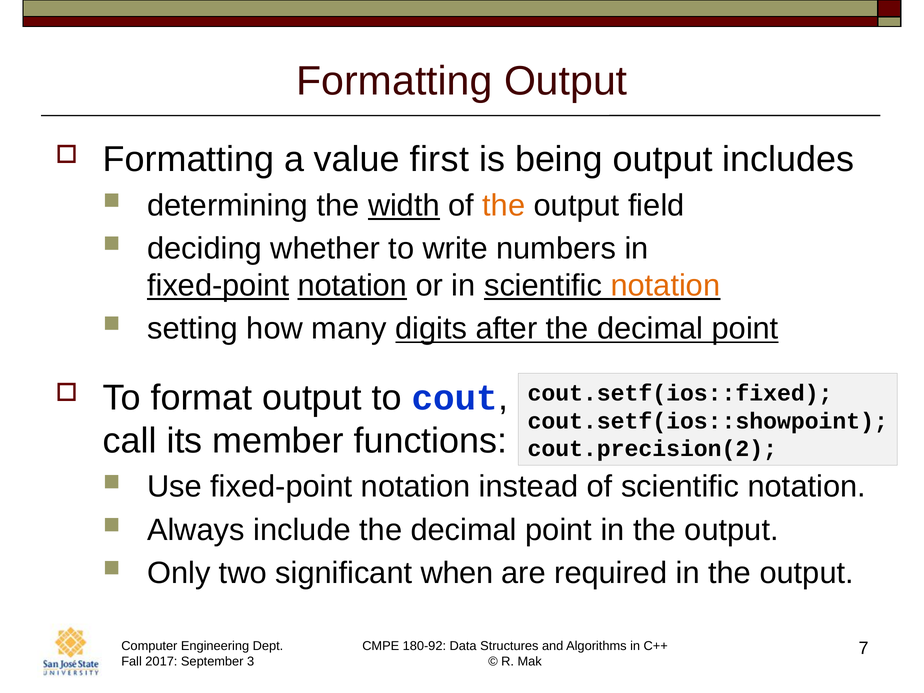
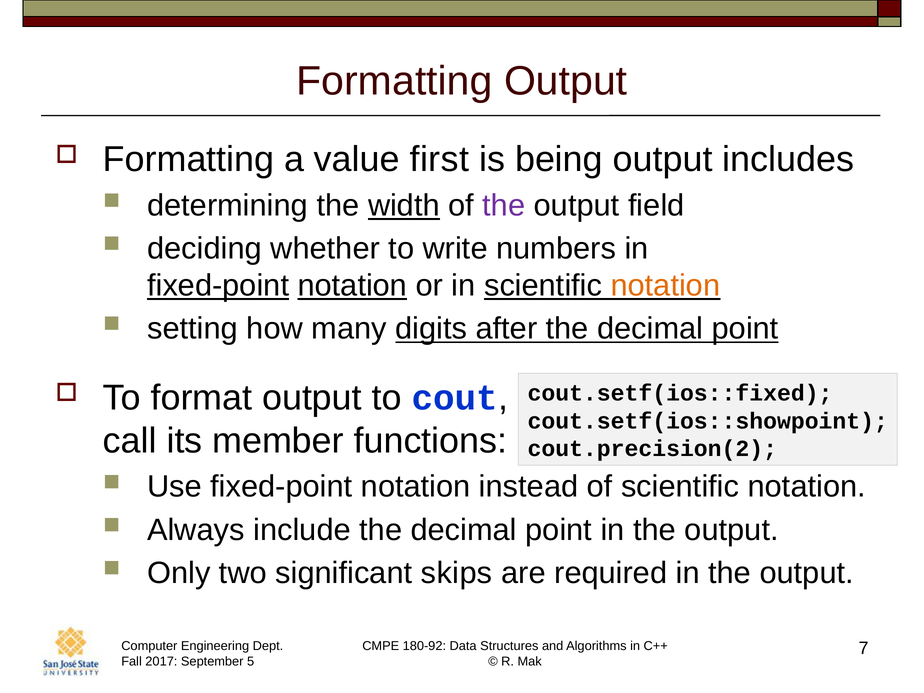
the at (504, 205) colour: orange -> purple
when: when -> skips
3: 3 -> 5
